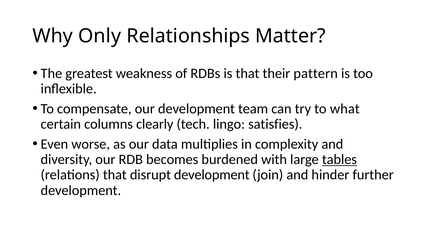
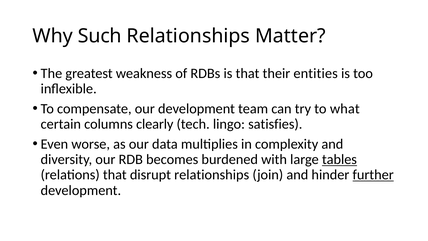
Only: Only -> Such
pattern: pattern -> entities
disrupt development: development -> relationships
further underline: none -> present
